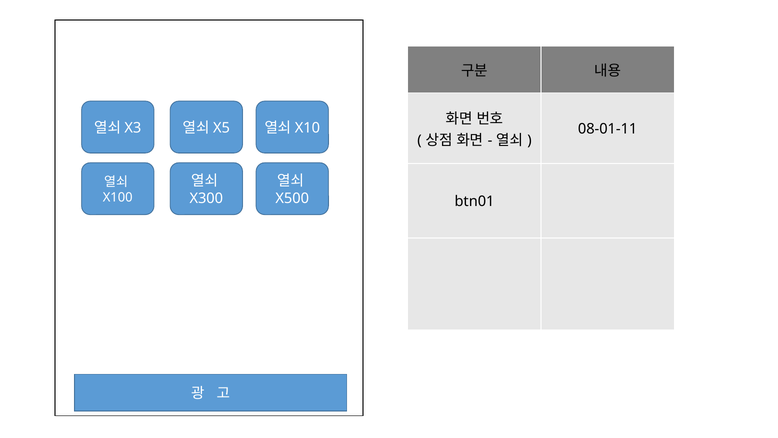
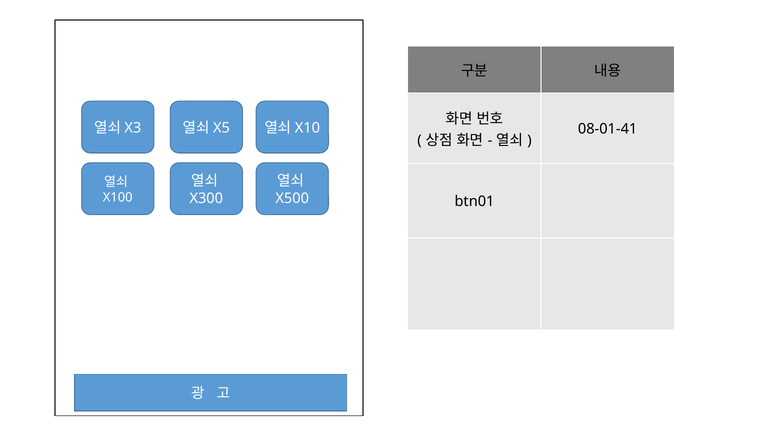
08-01-11: 08-01-11 -> 08-01-41
